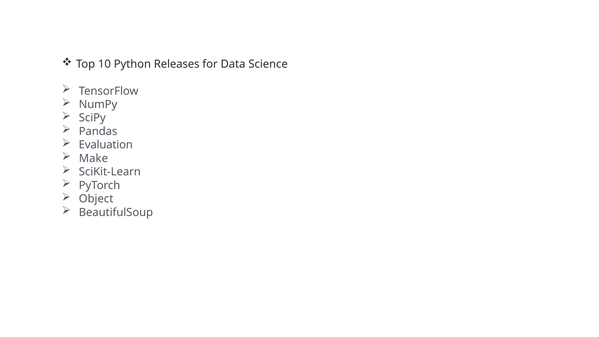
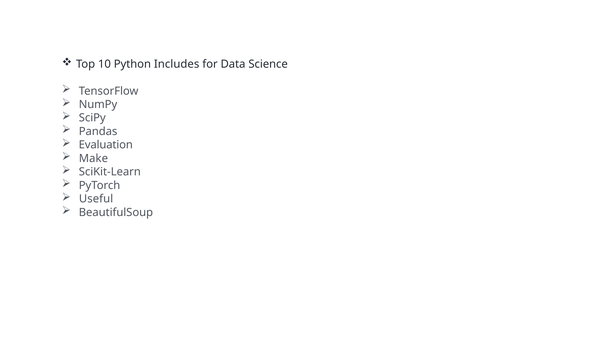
Releases: Releases -> Includes
Object: Object -> Useful
